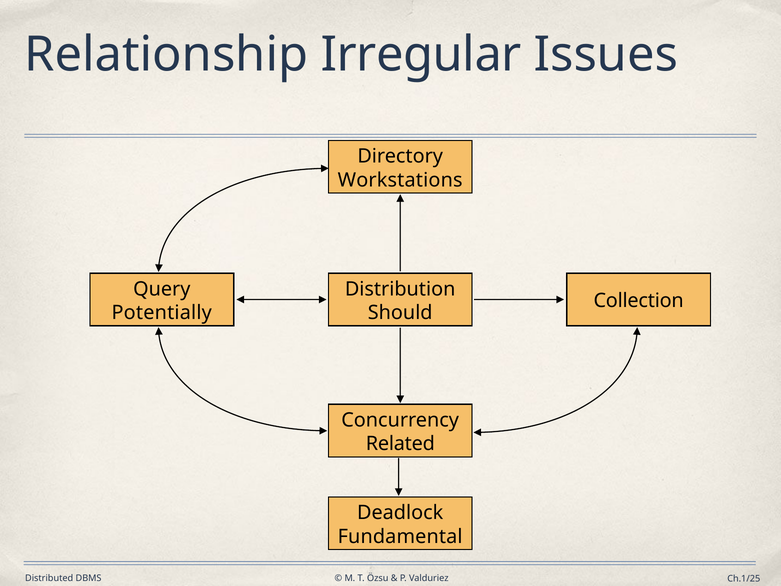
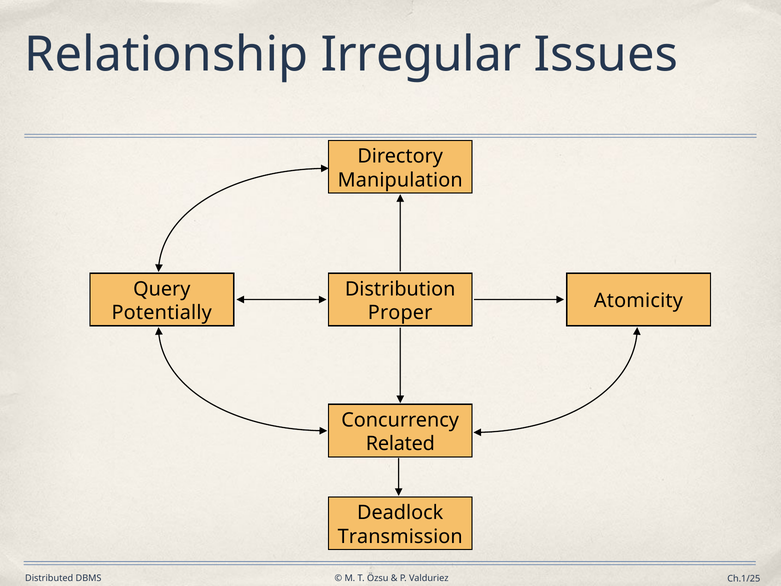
Workstations: Workstations -> Manipulation
Collection: Collection -> Atomicity
Should: Should -> Proper
Fundamental: Fundamental -> Transmission
